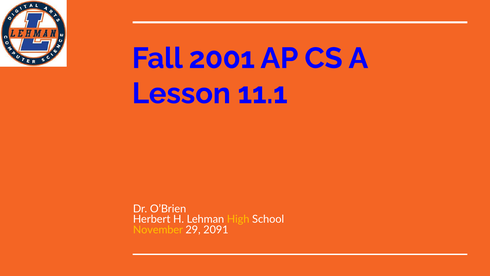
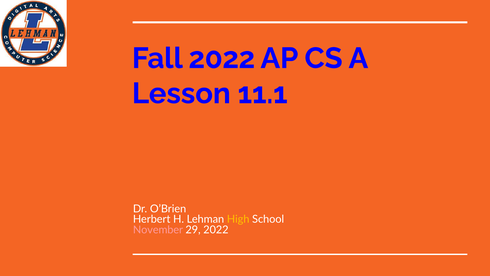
Fall 2001: 2001 -> 2022
November colour: yellow -> pink
29 2091: 2091 -> 2022
